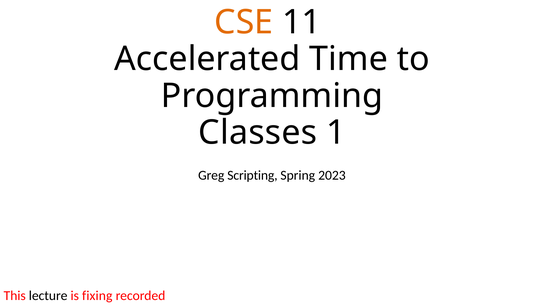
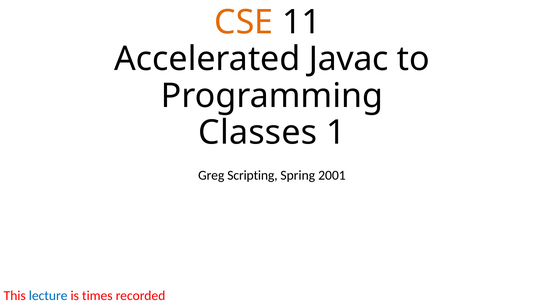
Time: Time -> Javac
2023: 2023 -> 2001
lecture colour: black -> blue
fixing: fixing -> times
